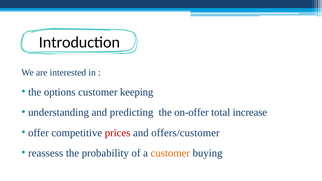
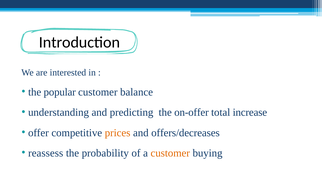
options: options -> popular
keeping: keeping -> balance
prices colour: red -> orange
offers/customer: offers/customer -> offers/decreases
